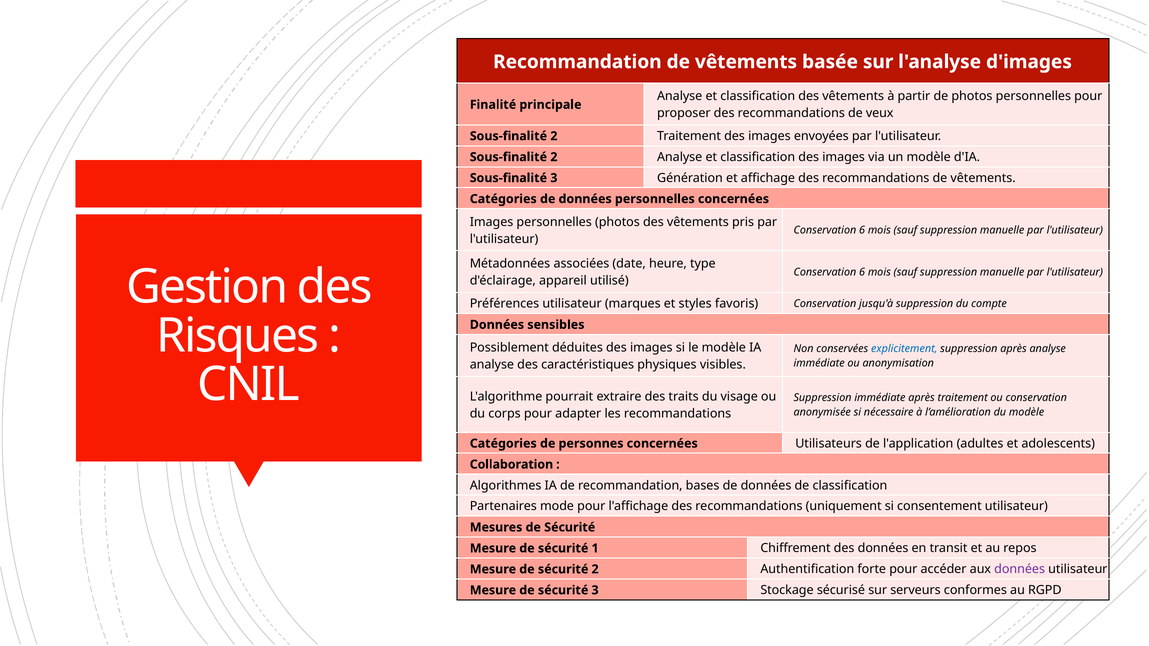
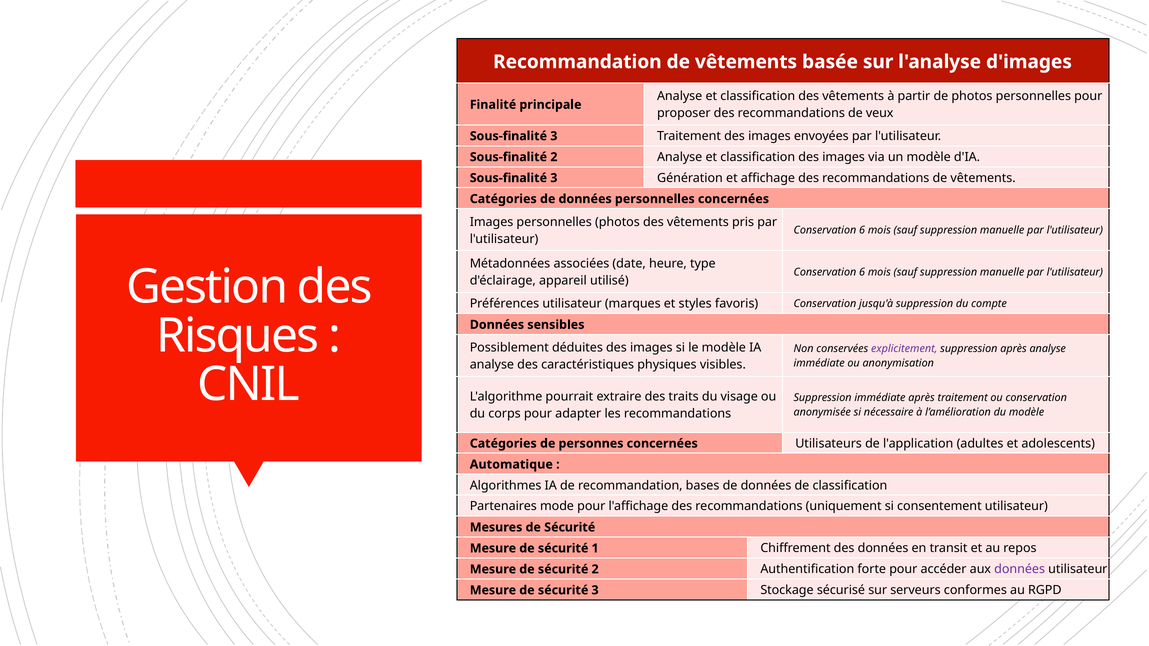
2 at (554, 136): 2 -> 3
explicitement colour: blue -> purple
Collaboration: Collaboration -> Automatique
